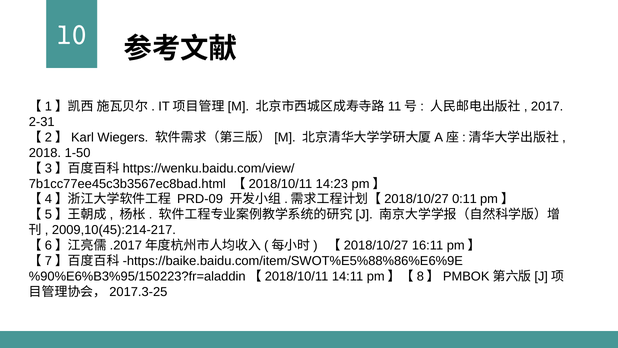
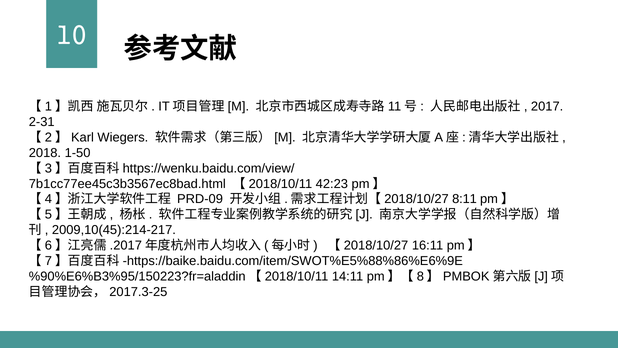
14:23: 14:23 -> 42:23
0:11: 0:11 -> 8:11
